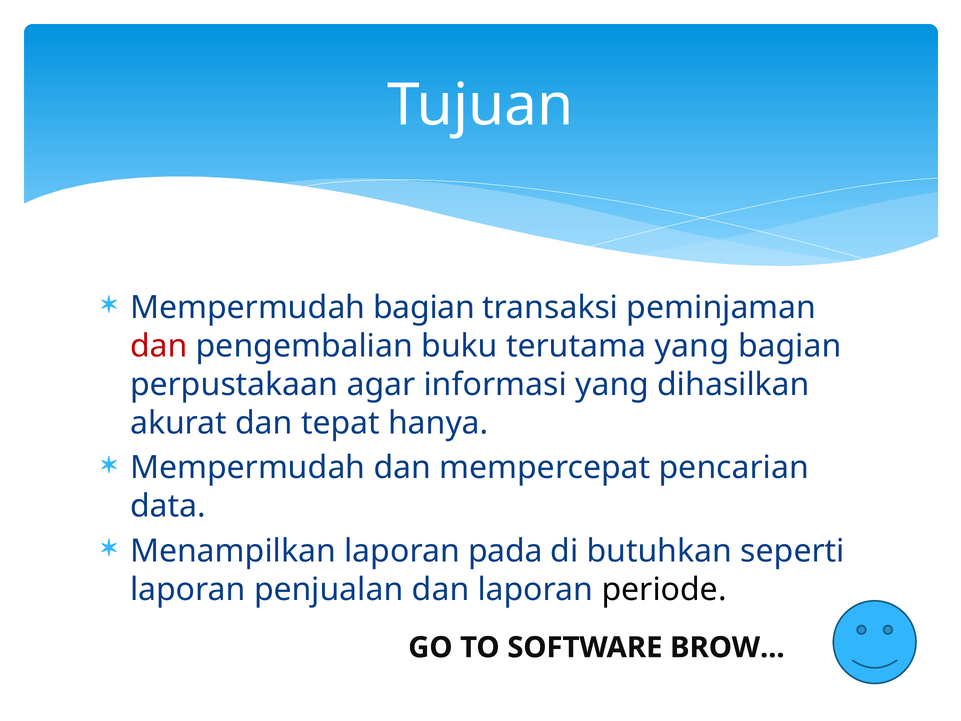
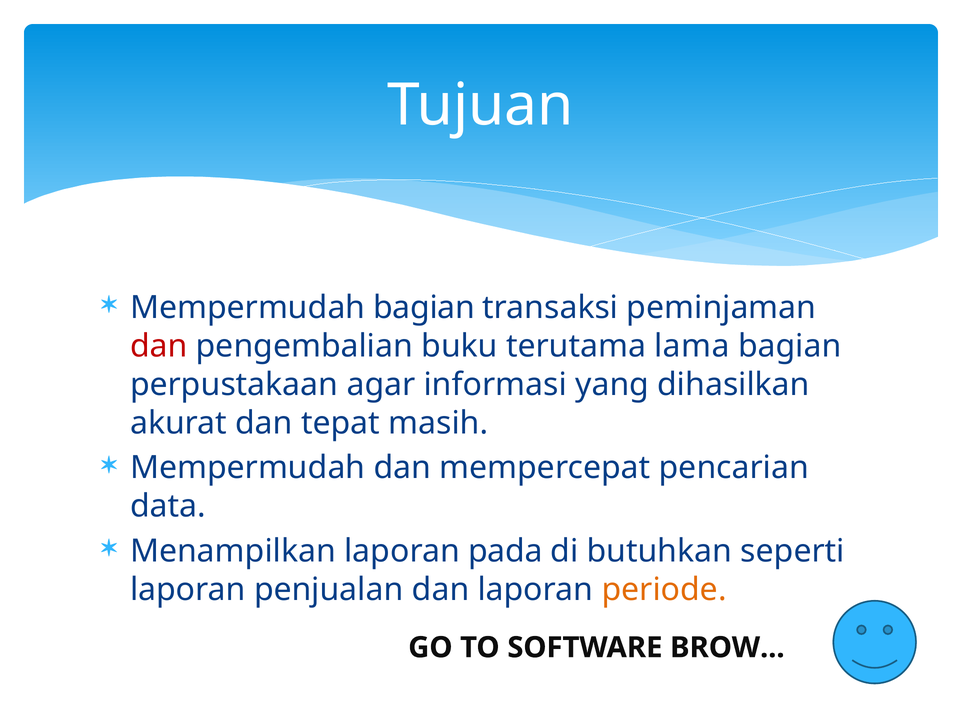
terutama yang: yang -> lama
hanya: hanya -> masih
periode colour: black -> orange
